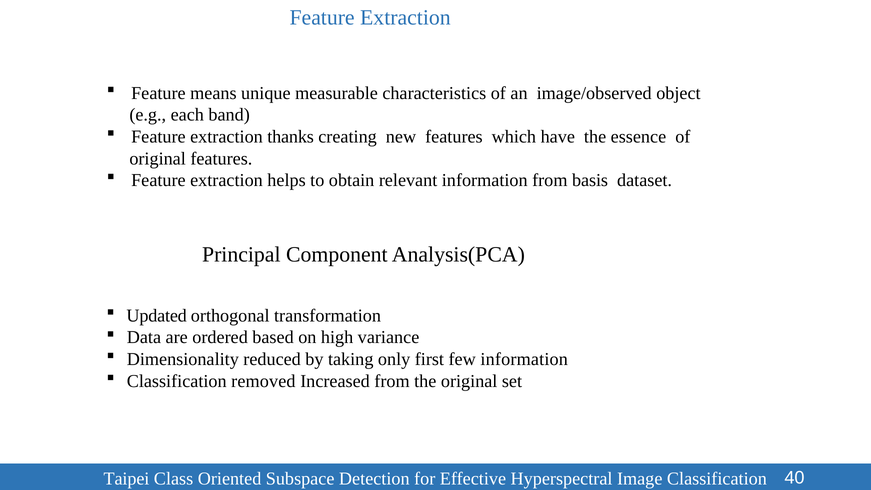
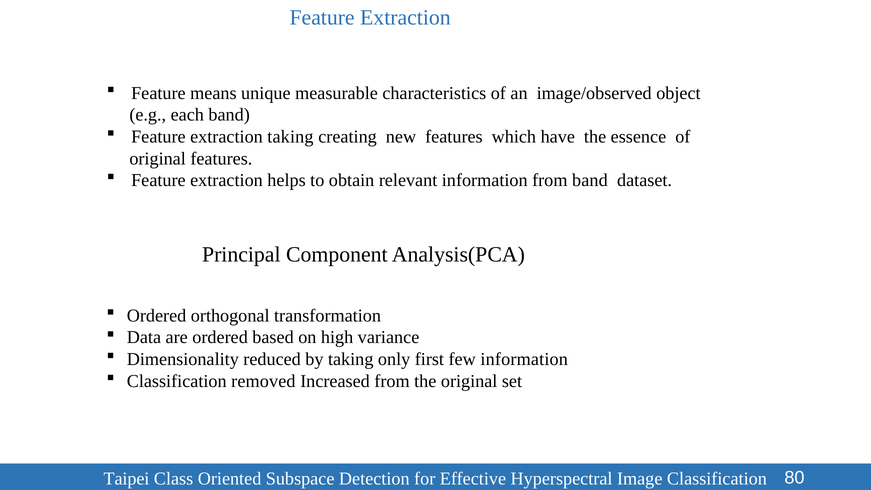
extraction thanks: thanks -> taking
from basis: basis -> band
Updated at (157, 316): Updated -> Ordered
40: 40 -> 80
